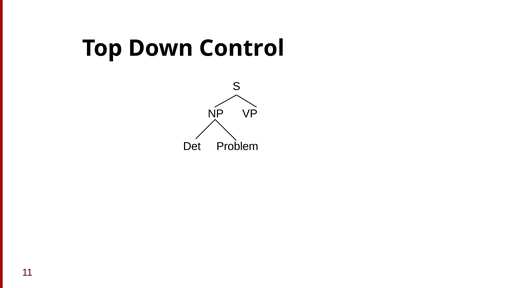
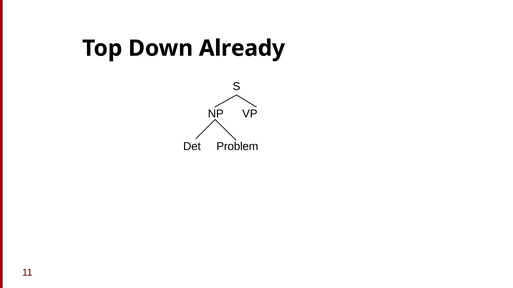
Control: Control -> Already
